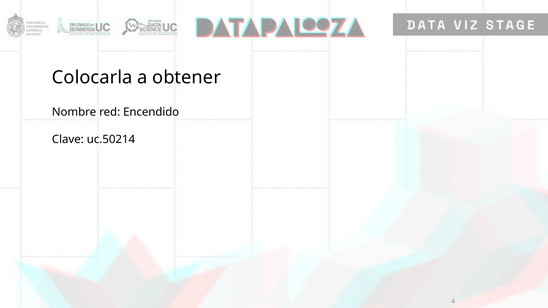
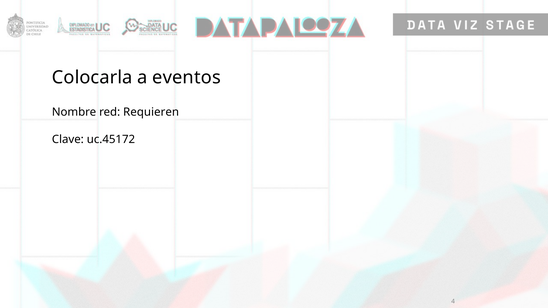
obtener: obtener -> eventos
Encendido: Encendido -> Requieren
uc.50214: uc.50214 -> uc.45172
